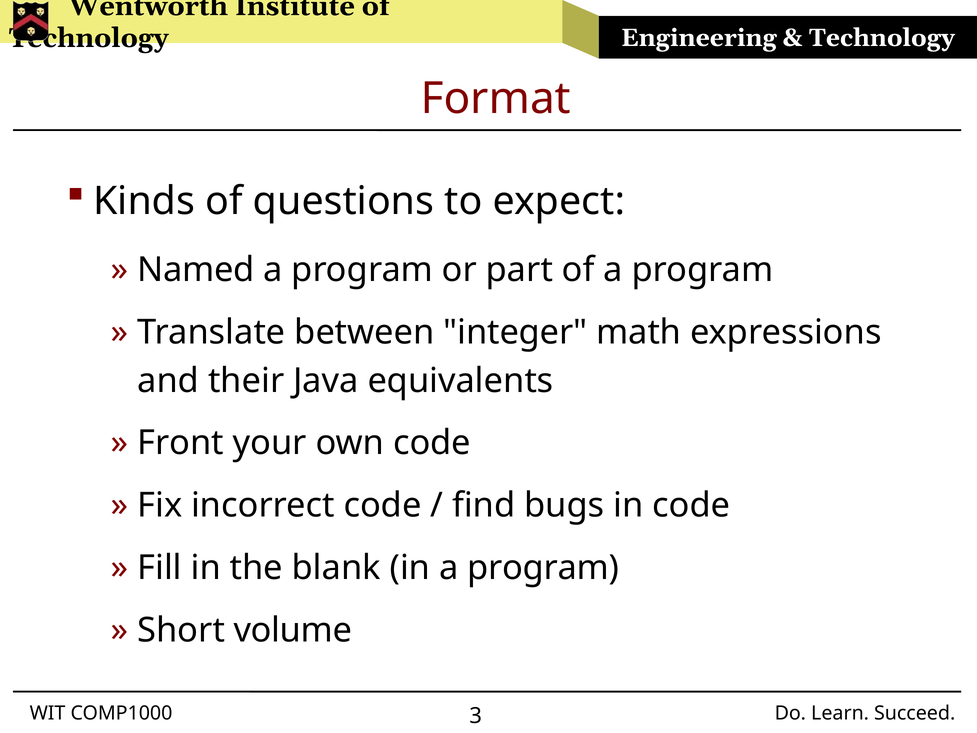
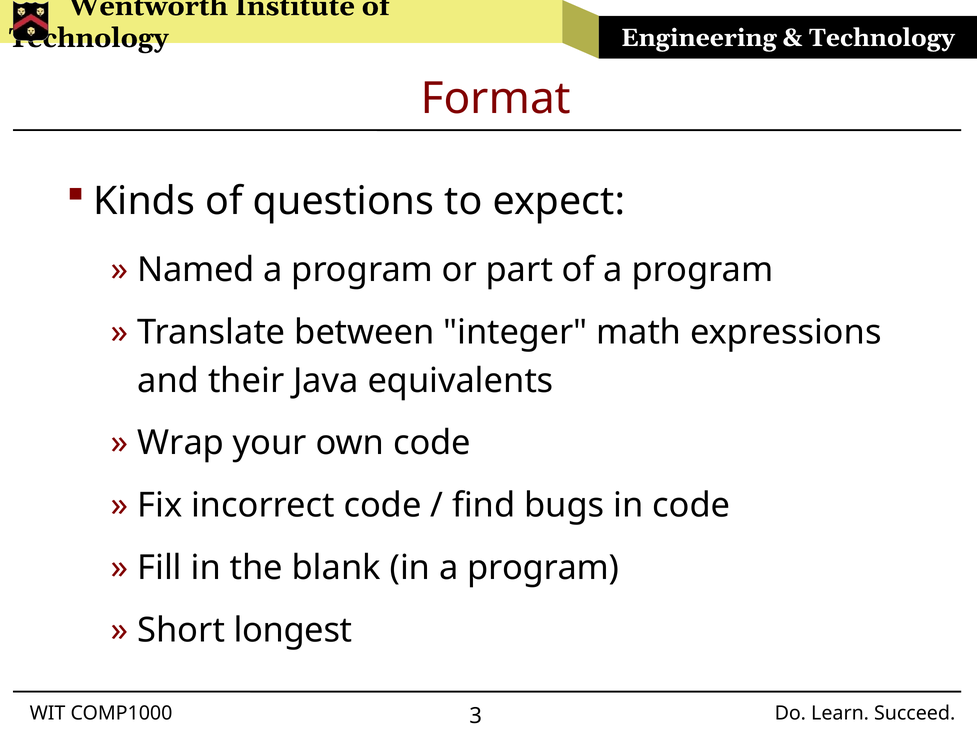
Front: Front -> Wrap
volume: volume -> longest
